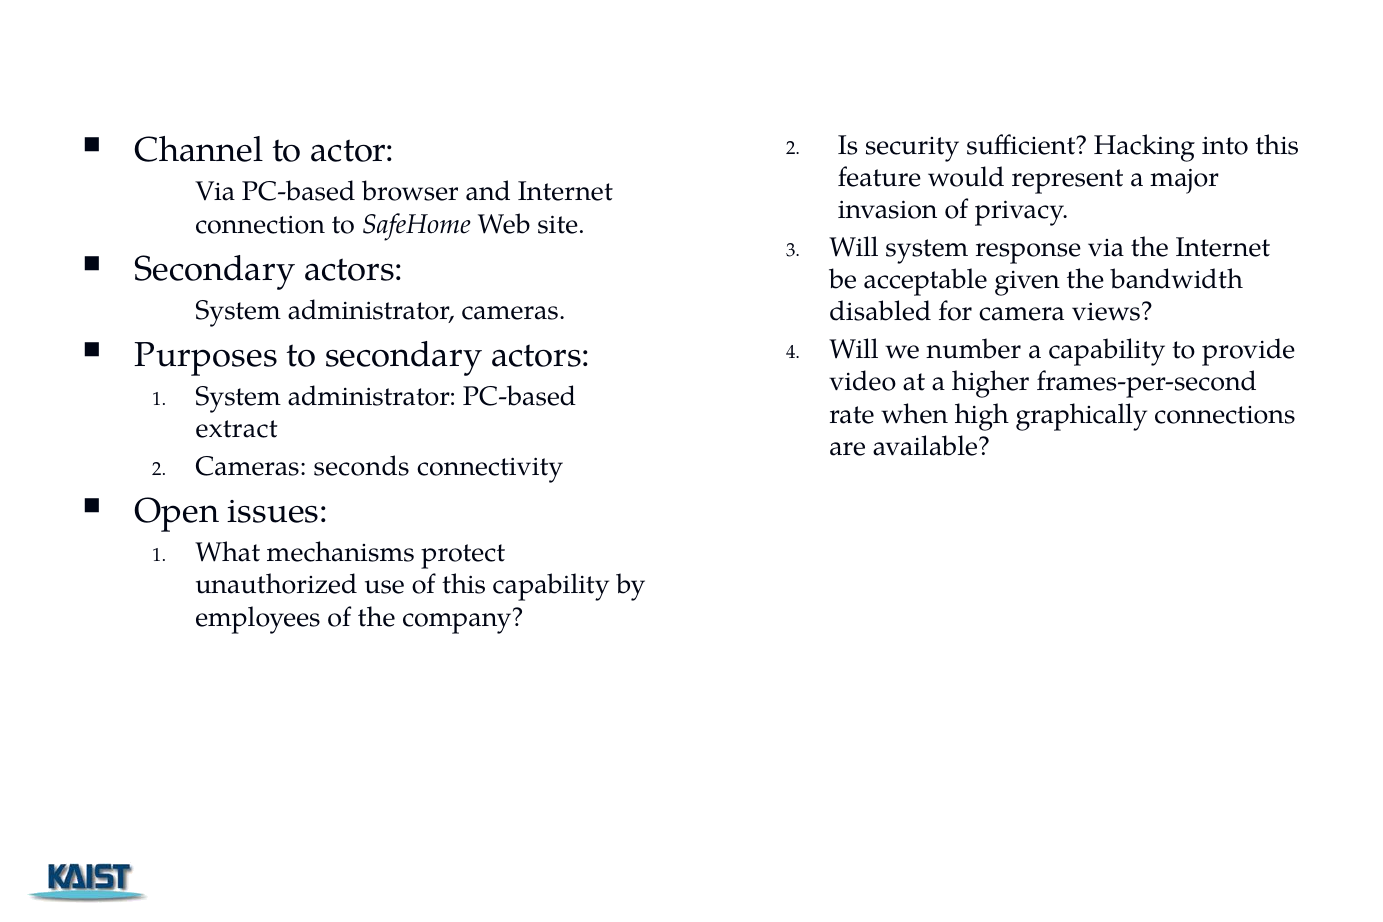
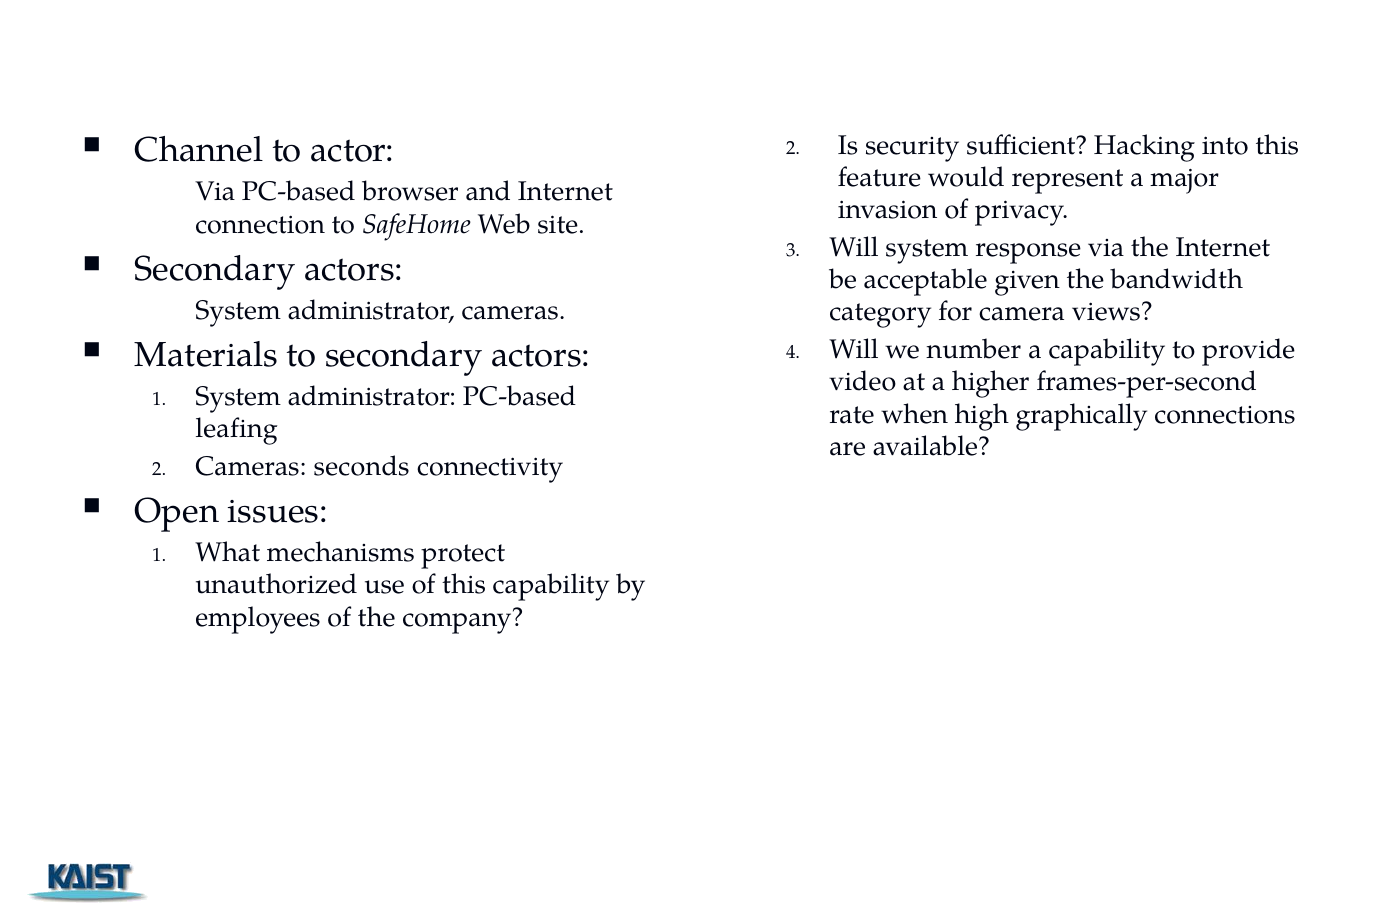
disabled: disabled -> category
Purposes: Purposes -> Materials
extract: extract -> leafing
